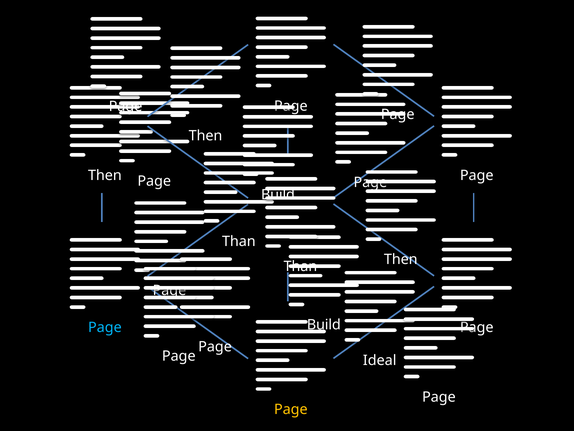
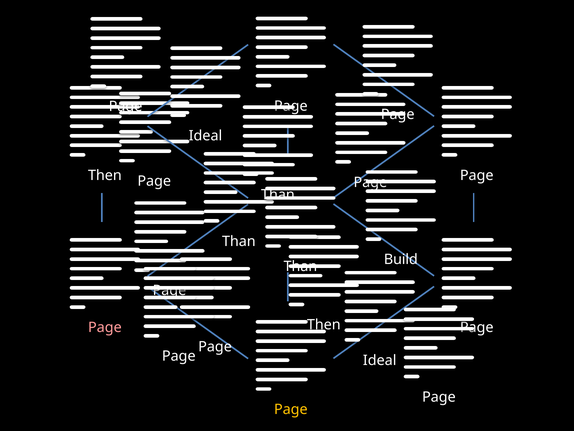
Then at (206, 136): Then -> Ideal
Build at (278, 194): Build -> Than
Then at (401, 259): Then -> Build
Build at (324, 324): Build -> Then
Page at (105, 327) colour: light blue -> pink
